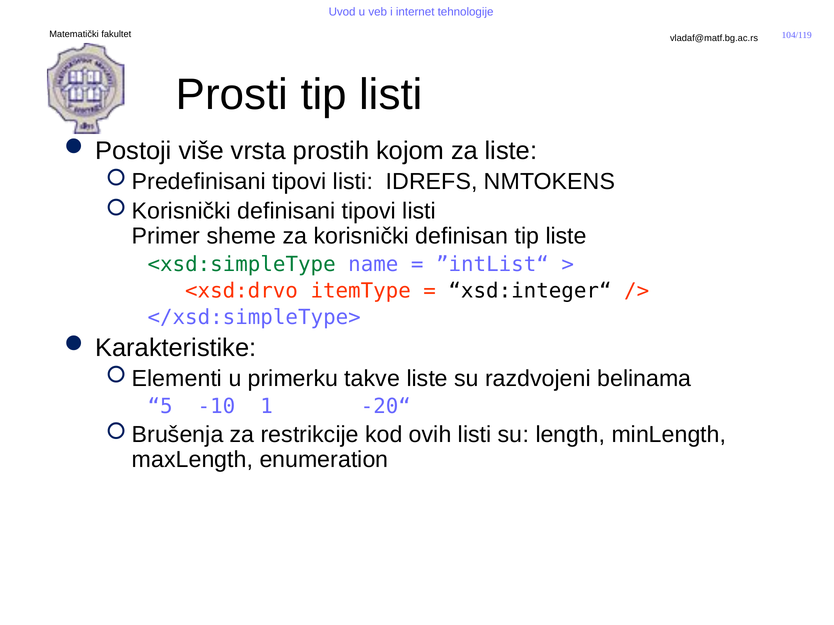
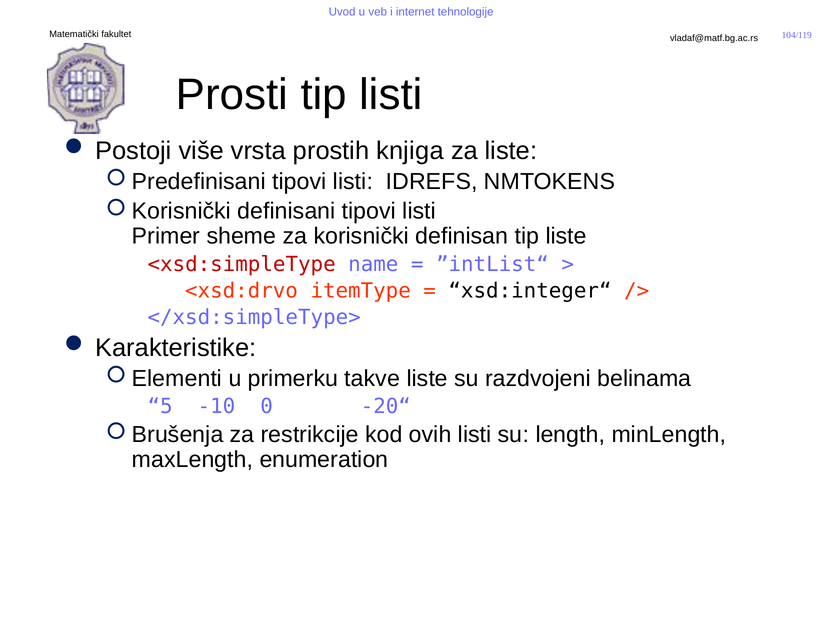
kojom: kojom -> knjiga
<xsd:simpleType colour: green -> red
1: 1 -> 0
